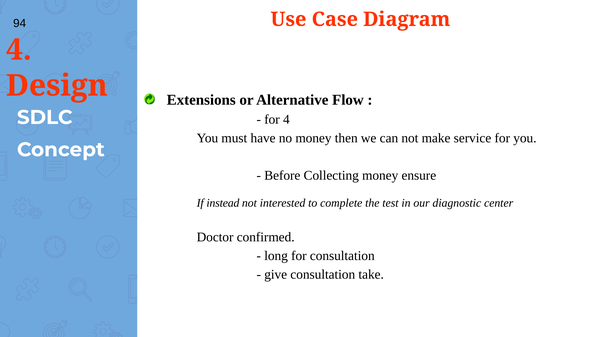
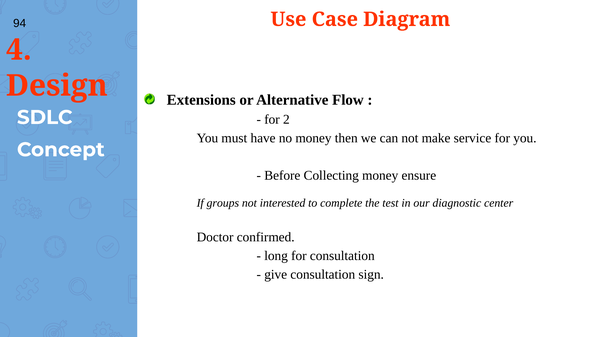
for 4: 4 -> 2
instead: instead -> groups
take: take -> sign
